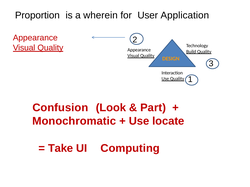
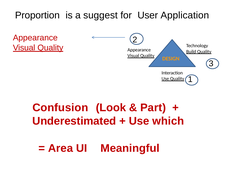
wherein: wherein -> suggest
Monochromatic: Monochromatic -> Underestimated
locate: locate -> which
Take: Take -> Area
Computing: Computing -> Meaningful
